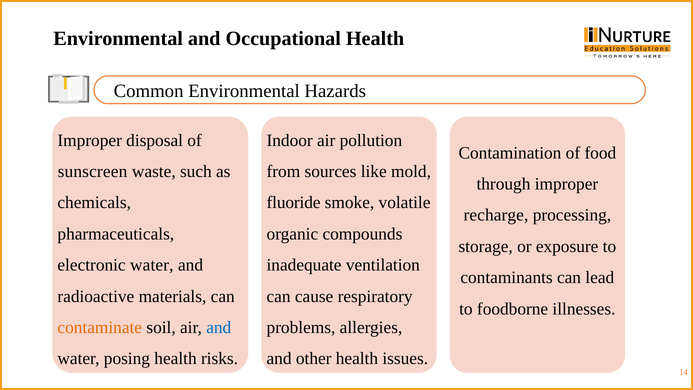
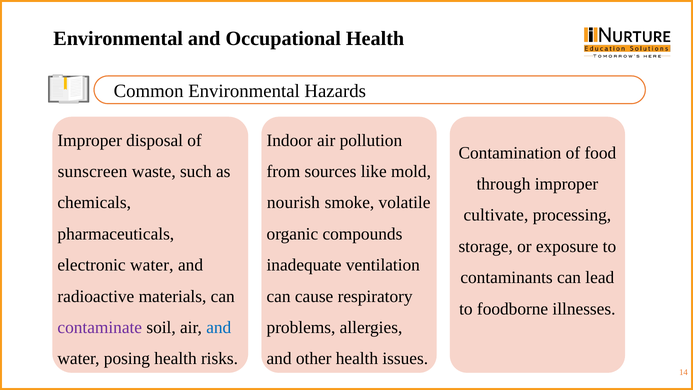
fluoride: fluoride -> nourish
recharge: recharge -> cultivate
contaminate colour: orange -> purple
